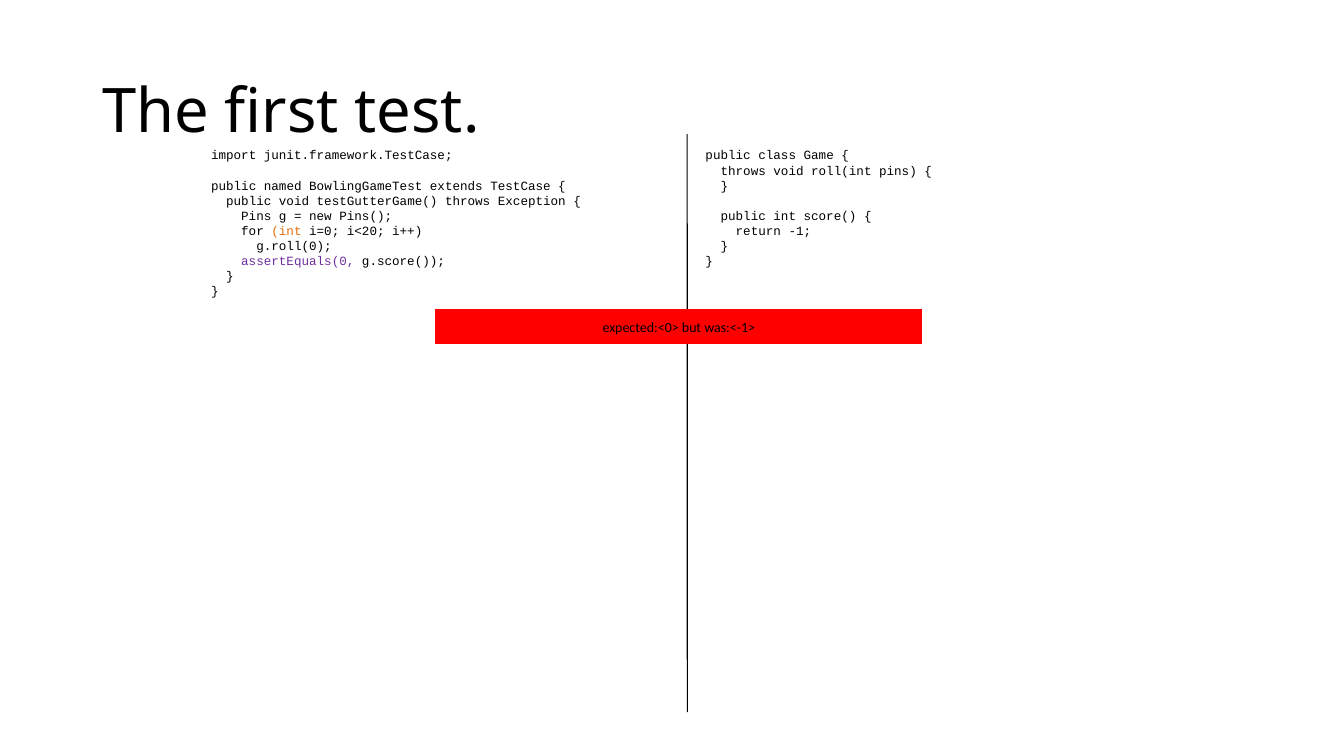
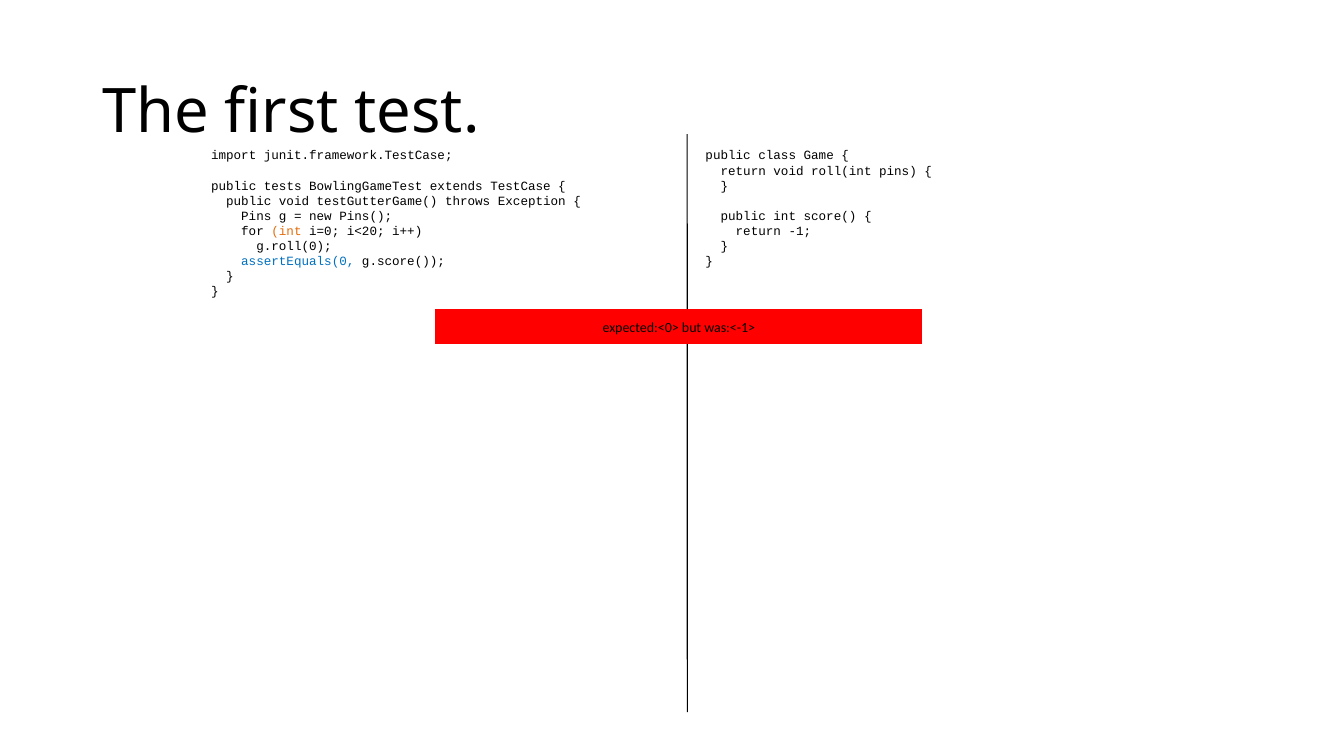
throws at (743, 171): throws -> return
named: named -> tests
assertEquals(0 colour: purple -> blue
